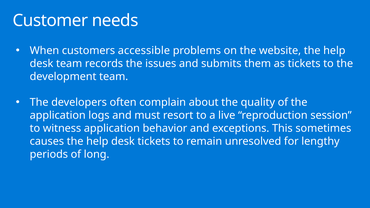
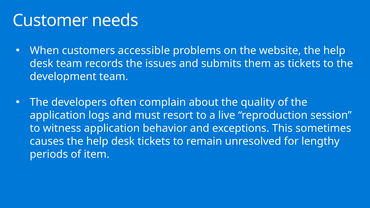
long: long -> item
